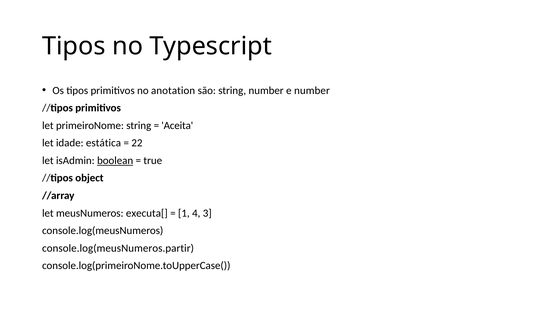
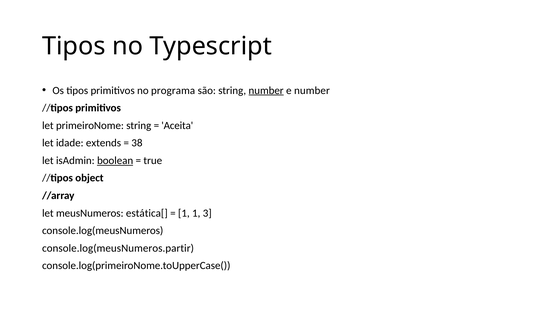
anotation: anotation -> programa
number at (266, 91) underline: none -> present
estática: estática -> extends
22: 22 -> 38
executa[: executa[ -> estática[
1 4: 4 -> 1
